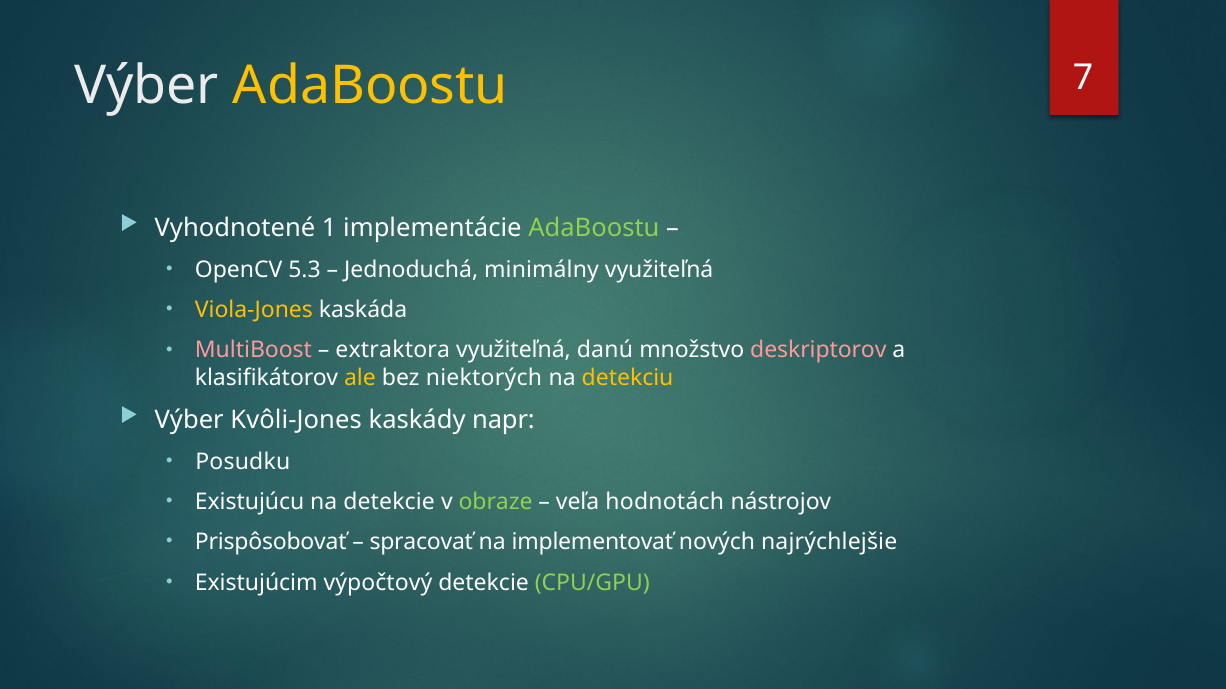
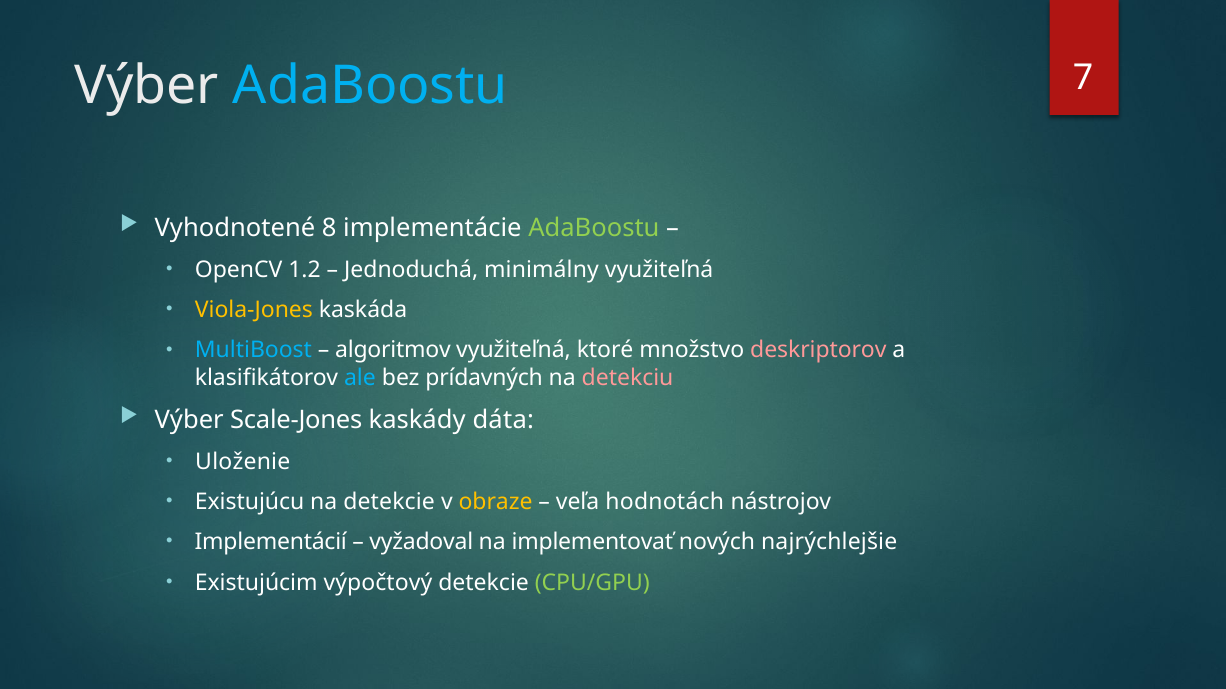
AdaBoostu at (371, 86) colour: yellow -> light blue
1: 1 -> 8
5.3: 5.3 -> 1.2
MultiBoost colour: pink -> light blue
extraktora: extraktora -> algoritmov
danú: danú -> ktoré
ale colour: yellow -> light blue
niektorých: niektorých -> prídavných
detekciu colour: yellow -> pink
Kvôli-Jones: Kvôli-Jones -> Scale-Jones
napr: napr -> dáta
Posudku: Posudku -> Uloženie
obraze colour: light green -> yellow
Prispôsobovať: Prispôsobovať -> Implementácií
spracovať: spracovať -> vyžadoval
